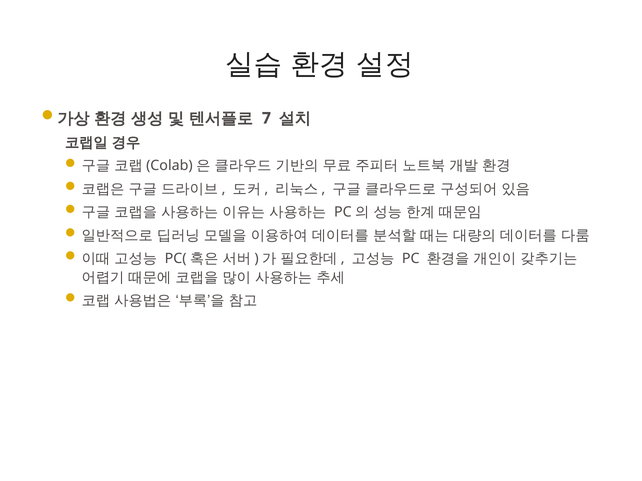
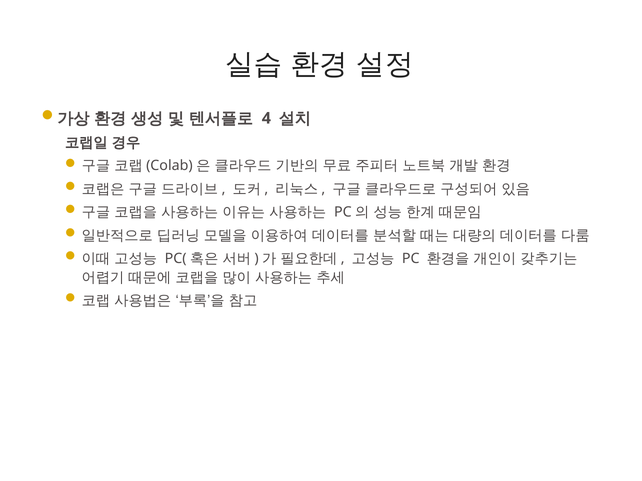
7: 7 -> 4
